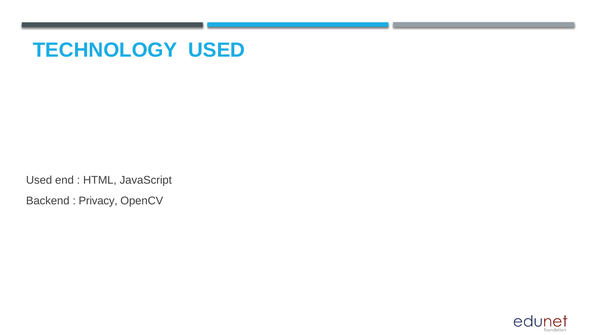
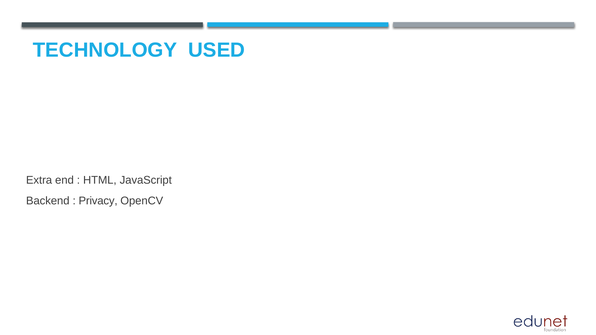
Used at (39, 180): Used -> Extra
